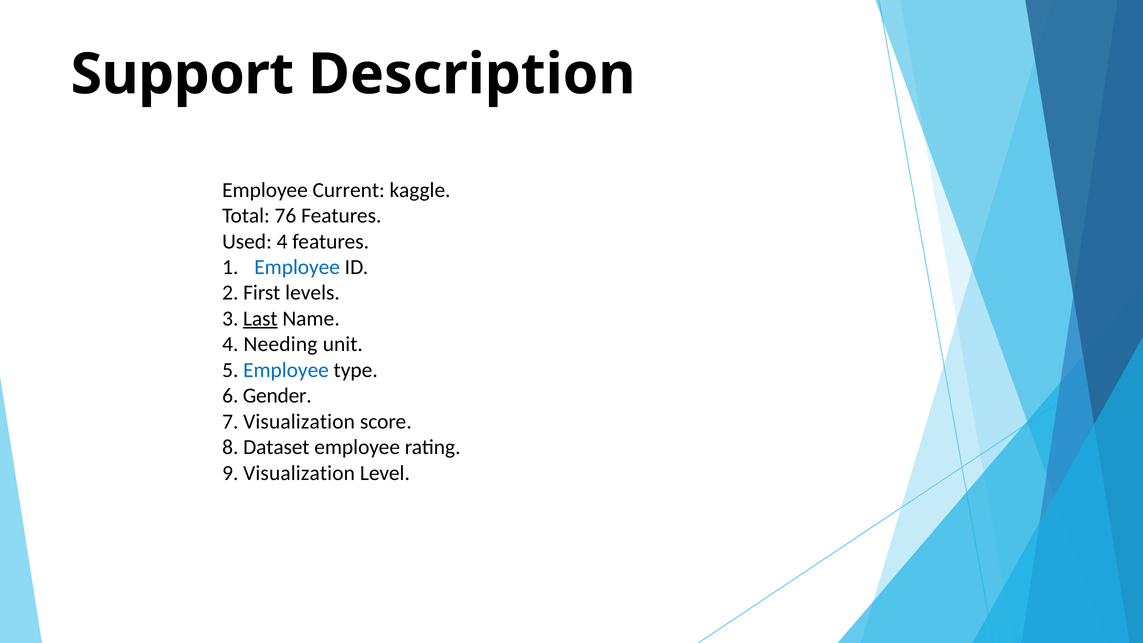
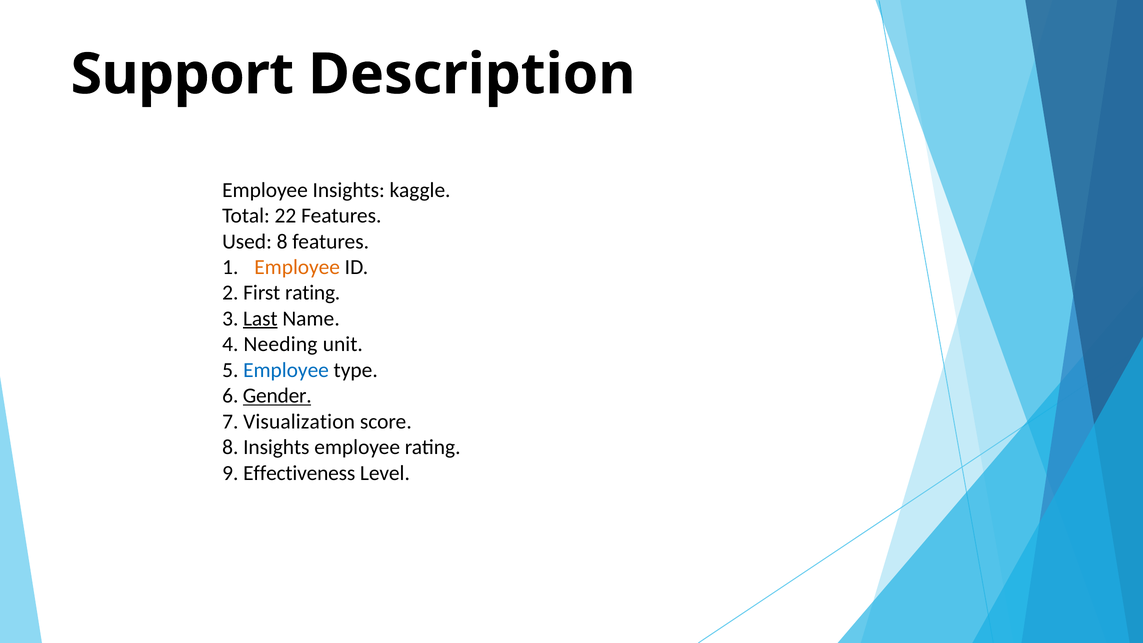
Employee Current: Current -> Insights
76: 76 -> 22
Used 4: 4 -> 8
Employee at (297, 267) colour: blue -> orange
First levels: levels -> rating
Gender underline: none -> present
8 Dataset: Dataset -> Insights
9 Visualization: Visualization -> Effectiveness
